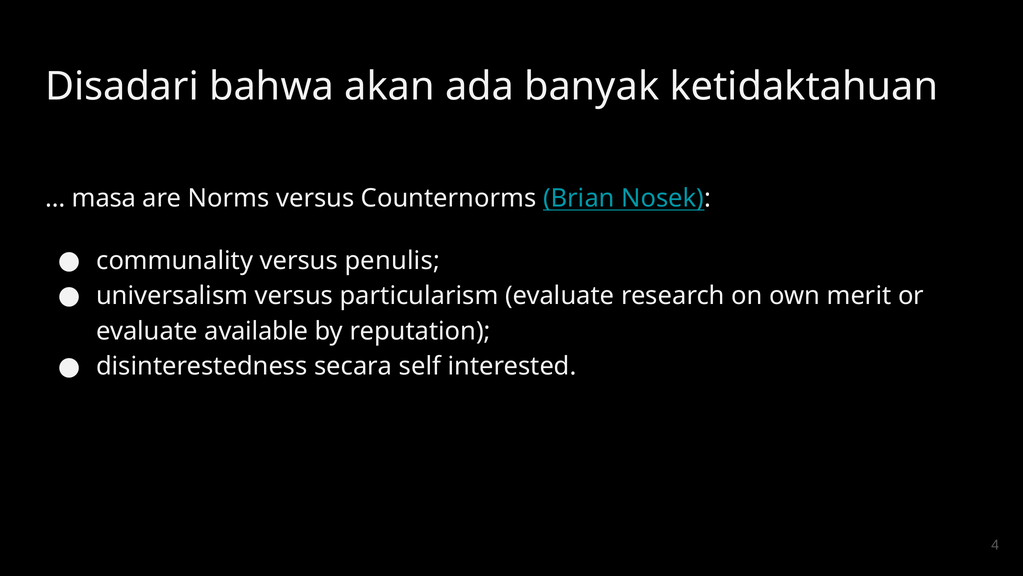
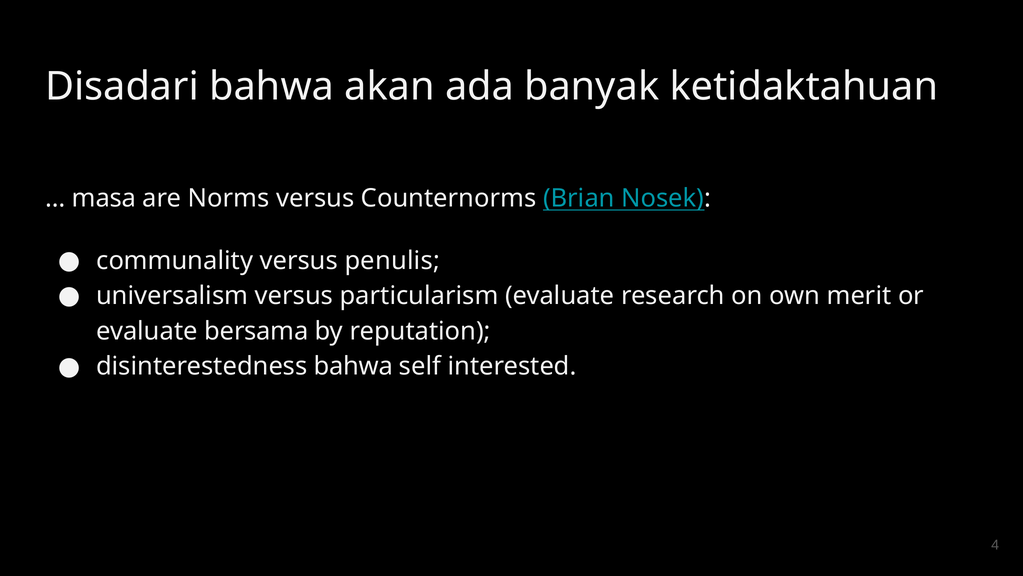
available: available -> bersama
disinterestedness secara: secara -> bahwa
